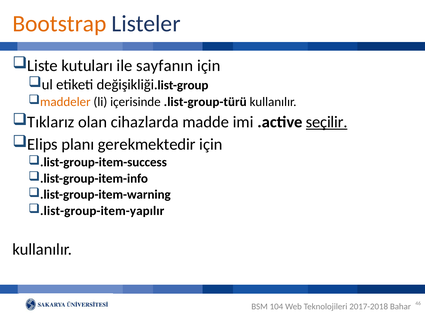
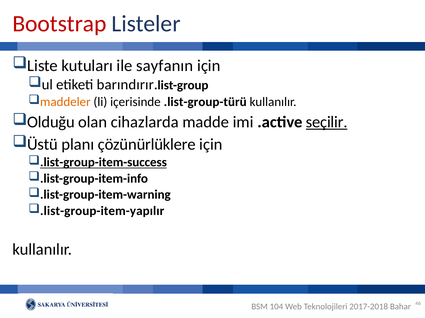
Bootstrap colour: orange -> red
değişikliği: değişikliği -> barındırır
Tıklarız: Tıklarız -> Olduğu
Elips: Elips -> Üstü
gerekmektedir: gerekmektedir -> çözünürlüklere
.list-group-item-success underline: none -> present
